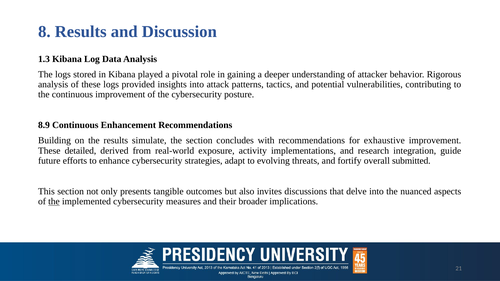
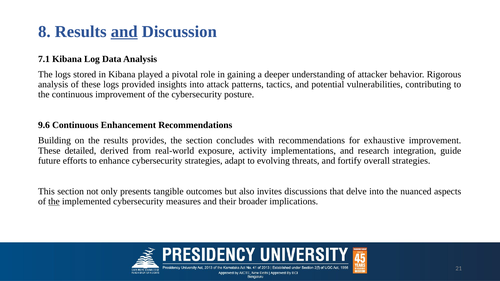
and at (124, 32) underline: none -> present
1.3: 1.3 -> 7.1
8.9: 8.9 -> 9.6
simulate: simulate -> provides
overall submitted: submitted -> strategies
